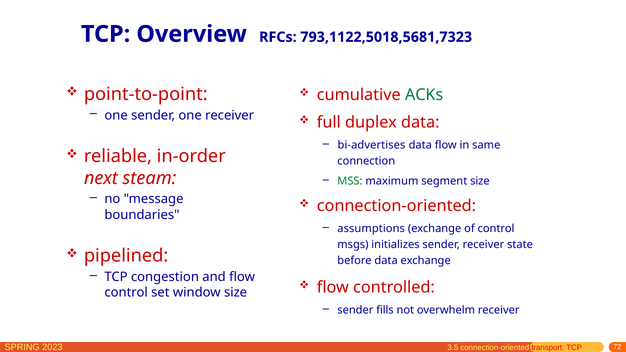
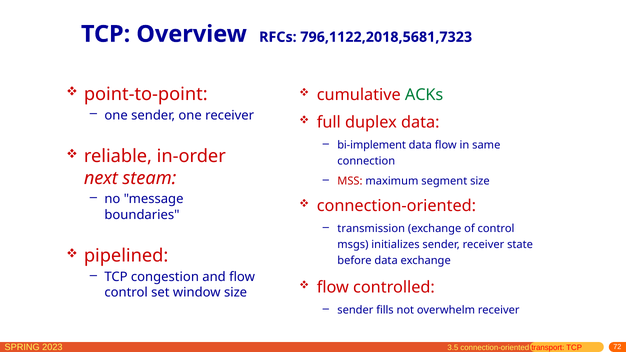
793,1122,5018,5681,7323: 793,1122,5018,5681,7323 -> 796,1122,2018,5681,7323
bi-advertises: bi-advertises -> bi-implement
MSS colour: green -> red
assumptions: assumptions -> transmission
